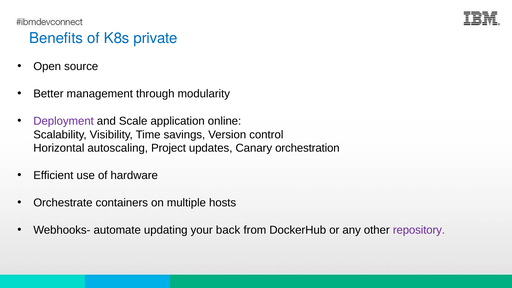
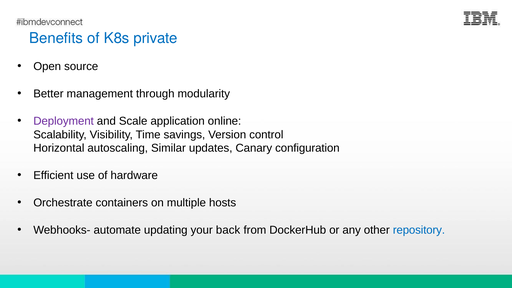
Project: Project -> Similar
orchestration: orchestration -> configuration
repository colour: purple -> blue
